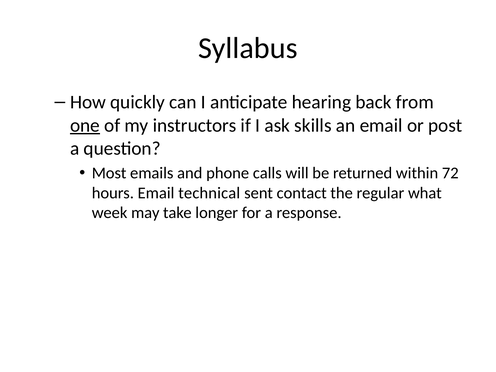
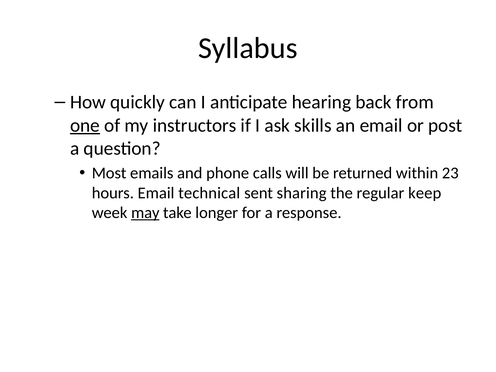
72: 72 -> 23
contact: contact -> sharing
what: what -> keep
may underline: none -> present
